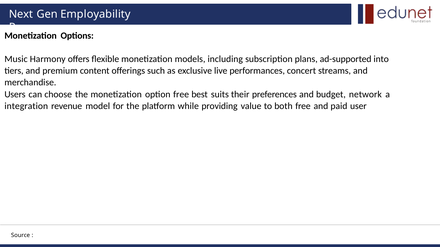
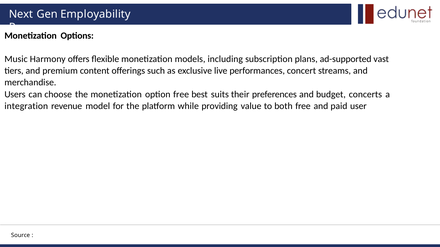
into: into -> vast
network: network -> concerts
